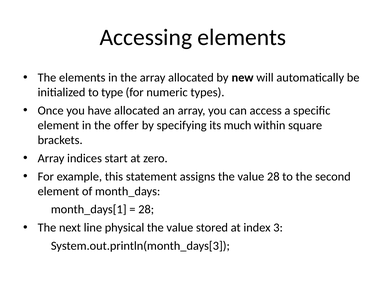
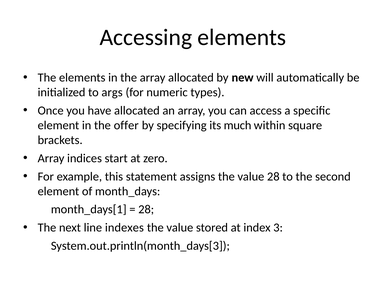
type: type -> args
physical: physical -> indexes
